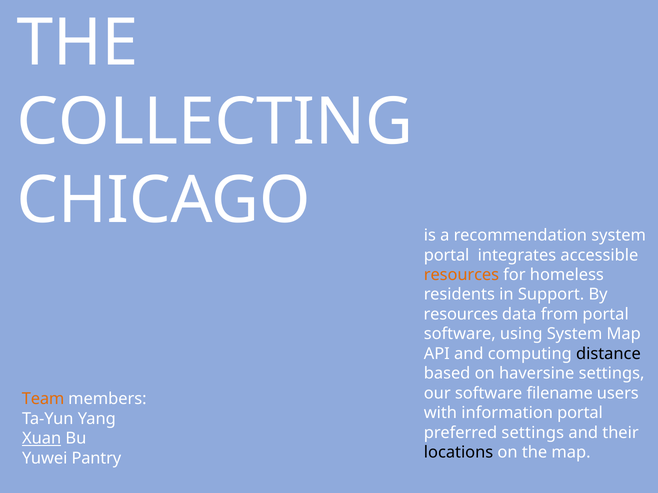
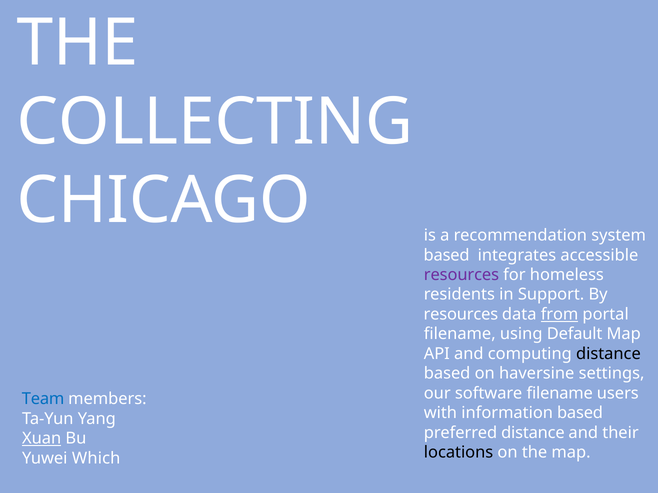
portal at (447, 255): portal -> based
resources at (461, 275) colour: orange -> purple
from underline: none -> present
software at (460, 334): software -> filename
using System: System -> Default
Team colour: orange -> blue
information portal: portal -> based
preferred settings: settings -> distance
Pantry: Pantry -> Which
